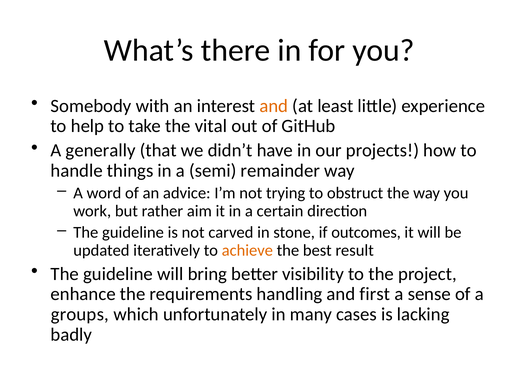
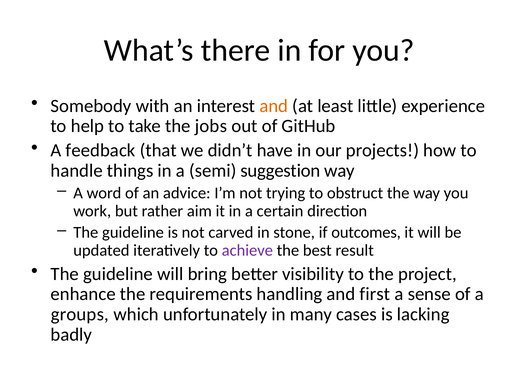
vital: vital -> jobs
generally: generally -> feedback
remainder: remainder -> suggestion
achieve colour: orange -> purple
